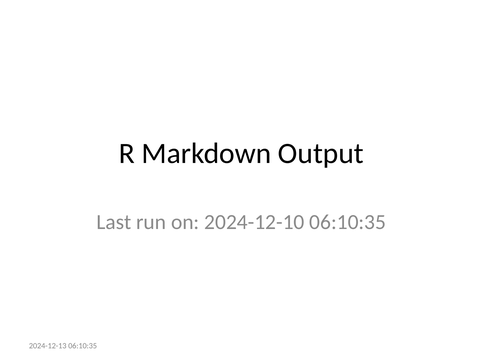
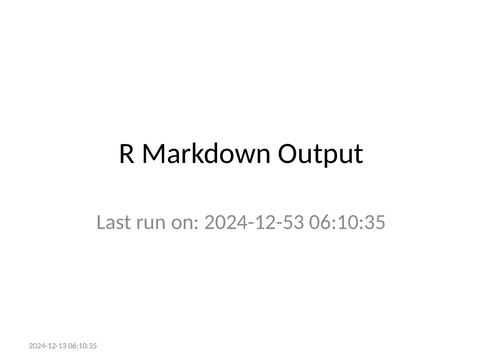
2024-12-10: 2024-12-10 -> 2024-12-53
